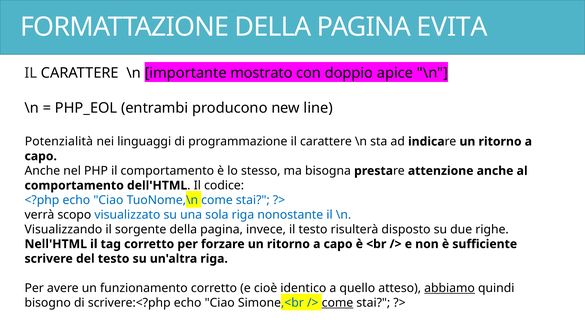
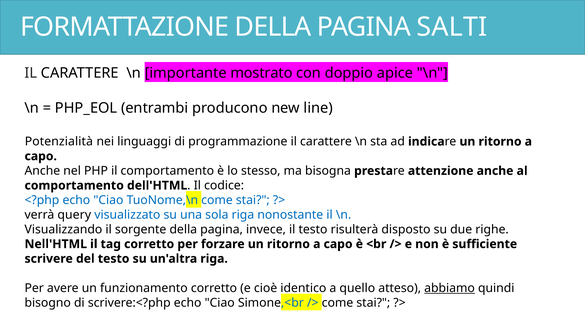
EVITA: EVITA -> SALTI
scopo: scopo -> query
come at (337, 303) underline: present -> none
